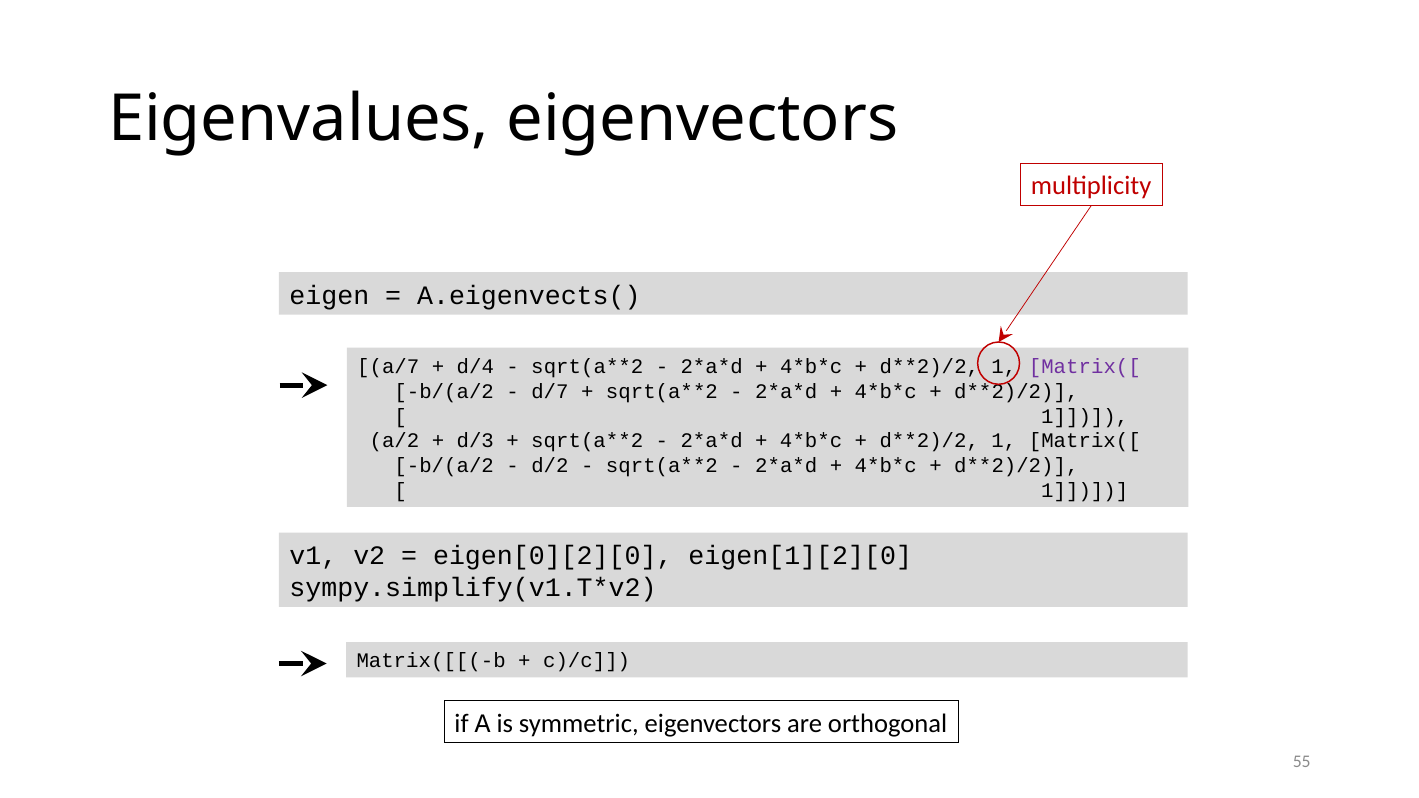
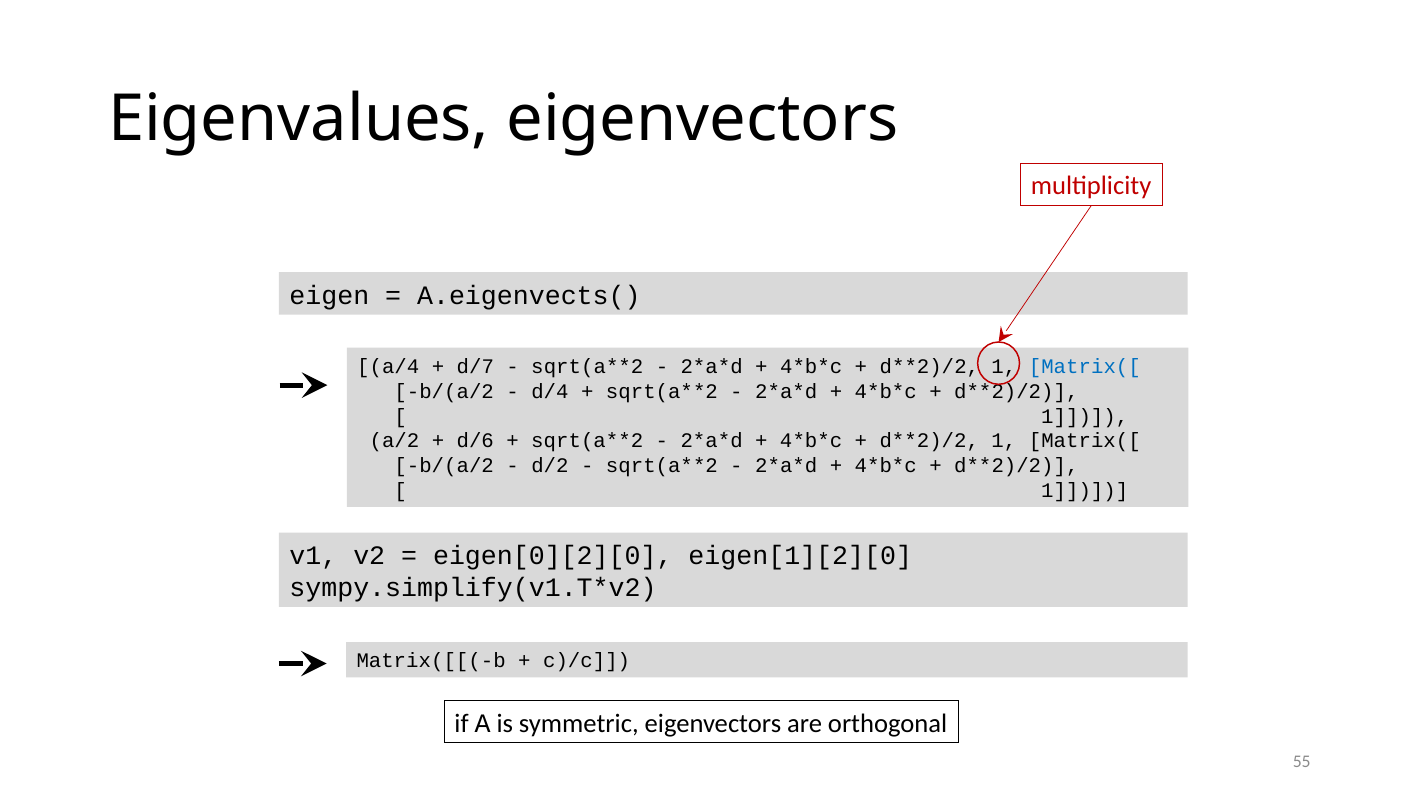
a/7: a/7 -> a/4
d/4: d/4 -> d/7
Matrix([ at (1085, 367) colour: purple -> blue
d/7: d/7 -> d/4
d/3: d/3 -> d/6
